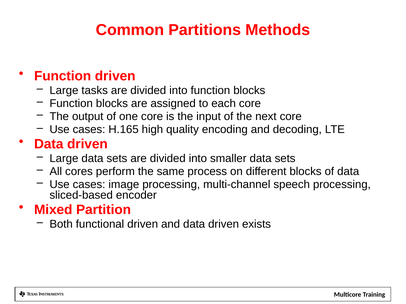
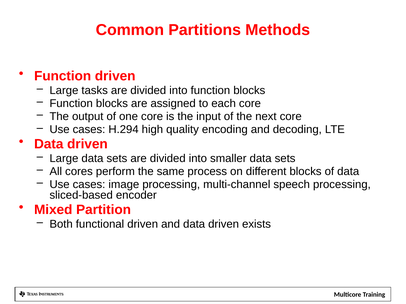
H.165: H.165 -> H.294
